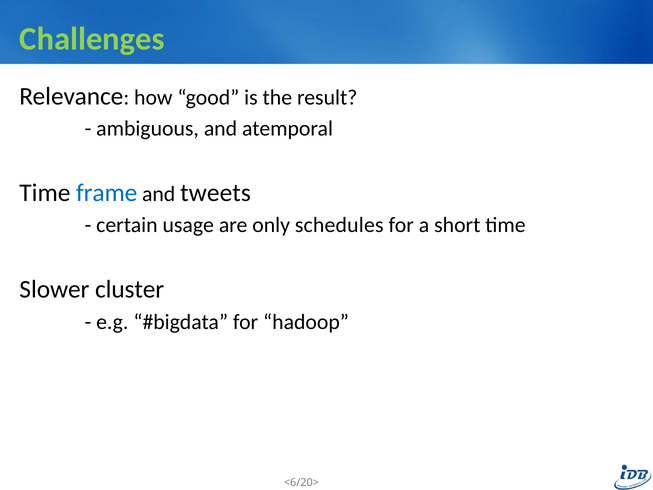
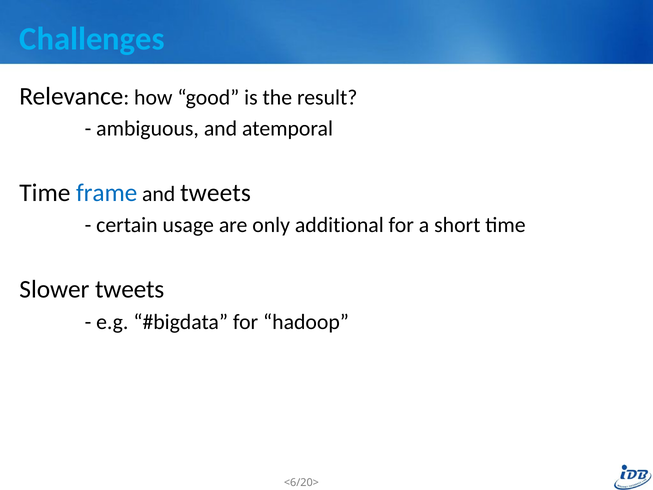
Challenges colour: light green -> light blue
schedules: schedules -> additional
Slower cluster: cluster -> tweets
